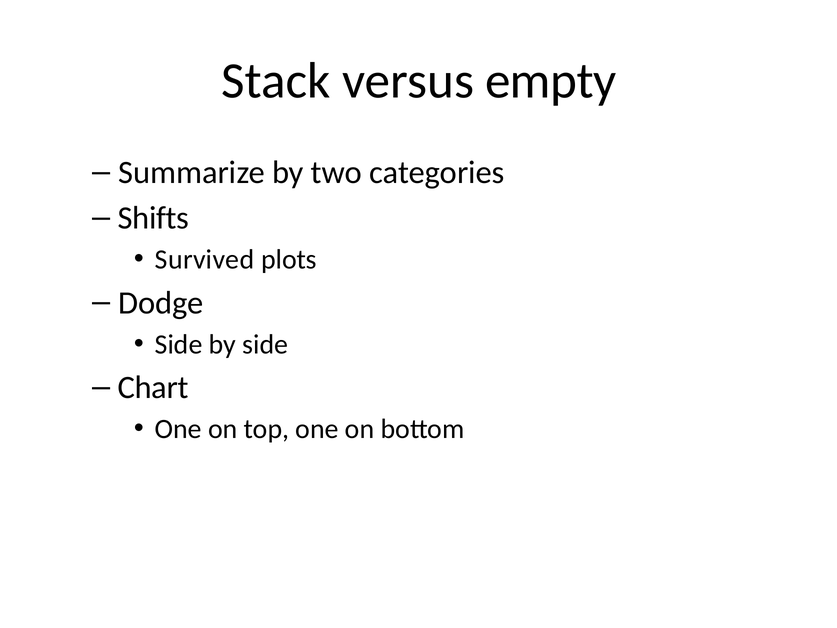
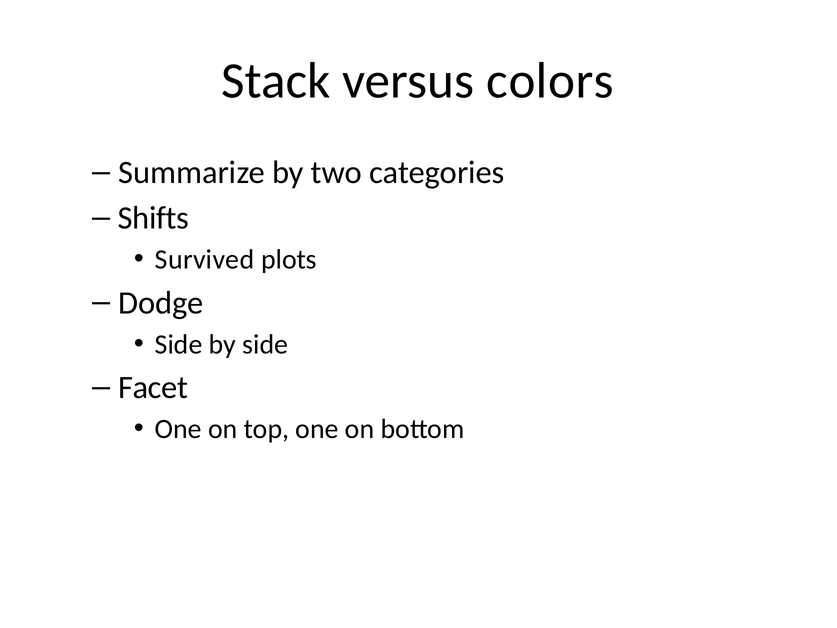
empty: empty -> colors
Chart: Chart -> Facet
